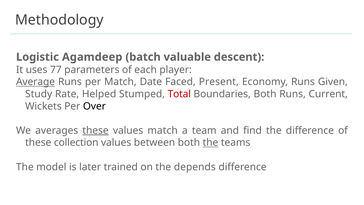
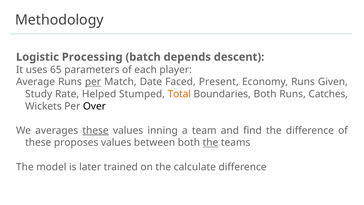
Agamdeep: Agamdeep -> Processing
valuable: valuable -> depends
77: 77 -> 65
Average underline: present -> none
per at (93, 82) underline: none -> present
Total colour: red -> orange
Current: Current -> Catches
values match: match -> inning
collection: collection -> proposes
depends: depends -> calculate
